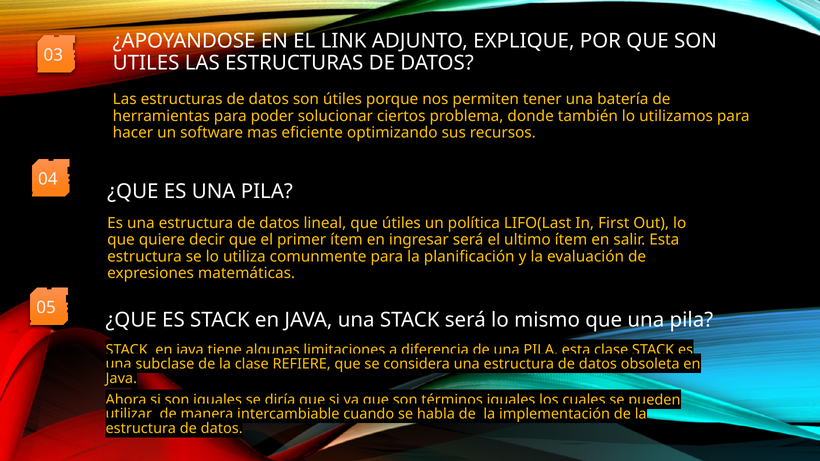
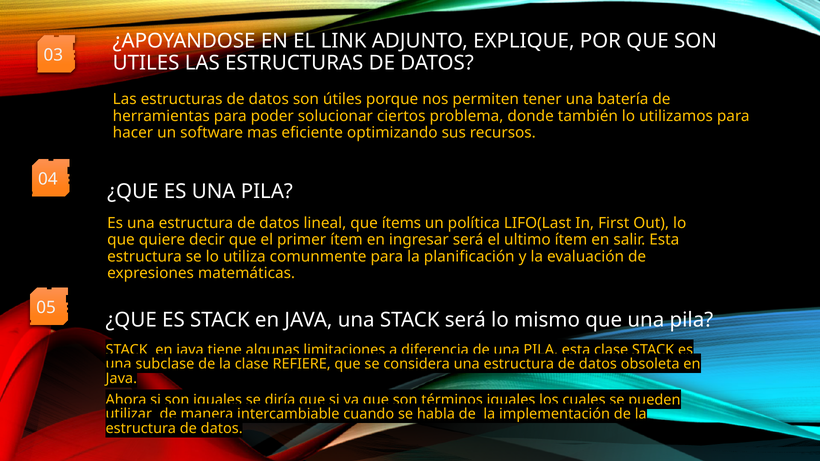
que útiles: útiles -> ítems
